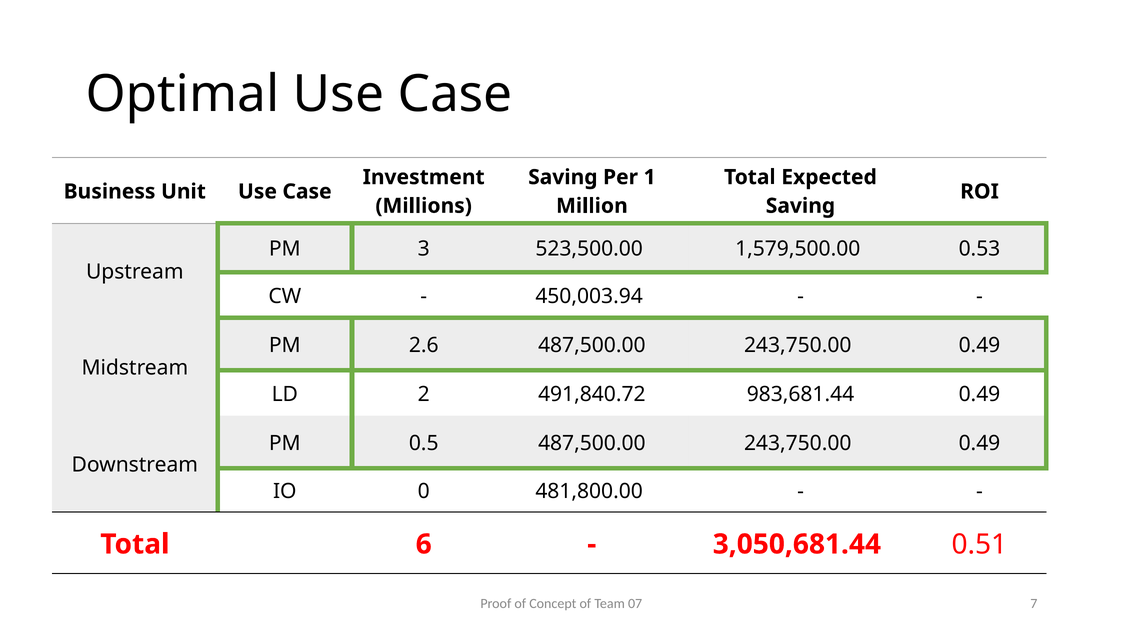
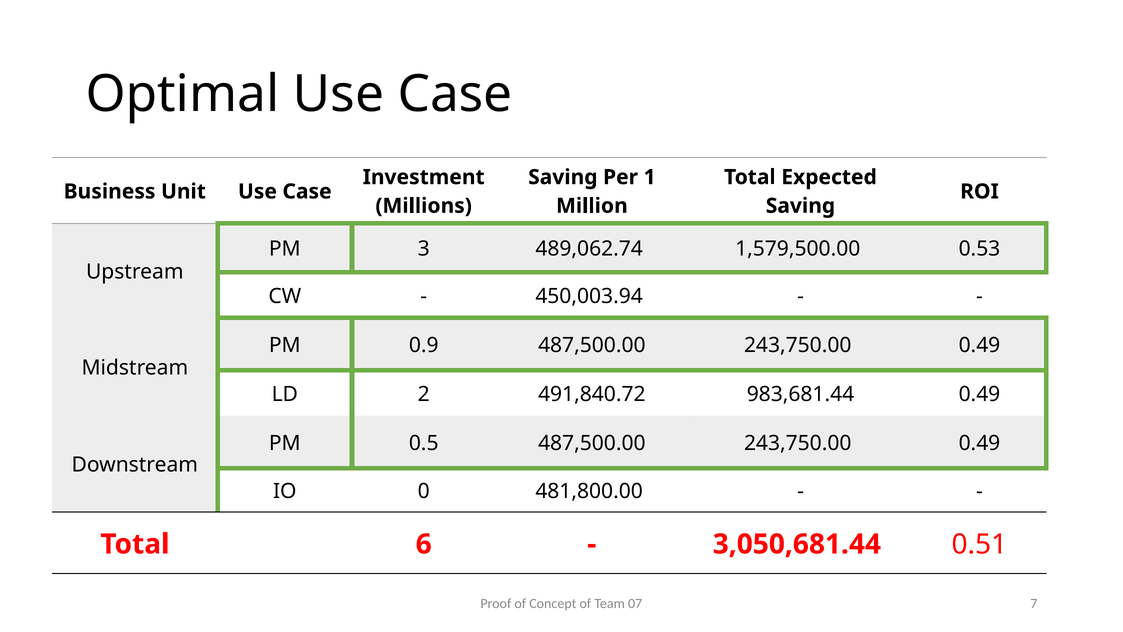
523,500.00: 523,500.00 -> 489,062.74
2.6: 2.6 -> 0.9
